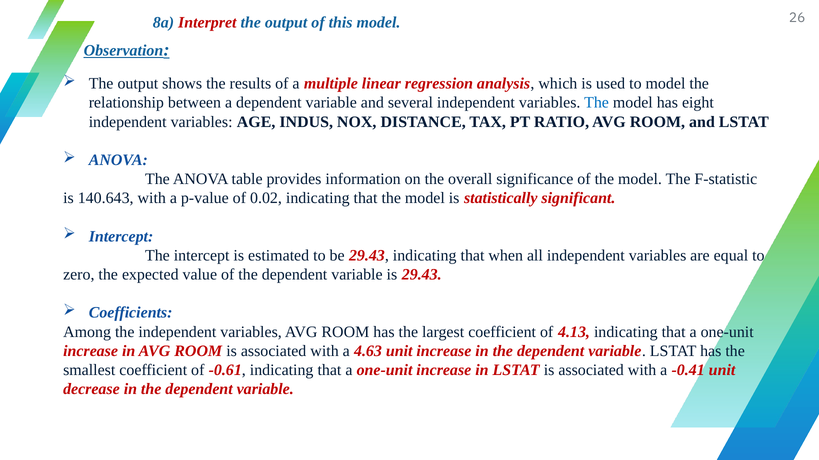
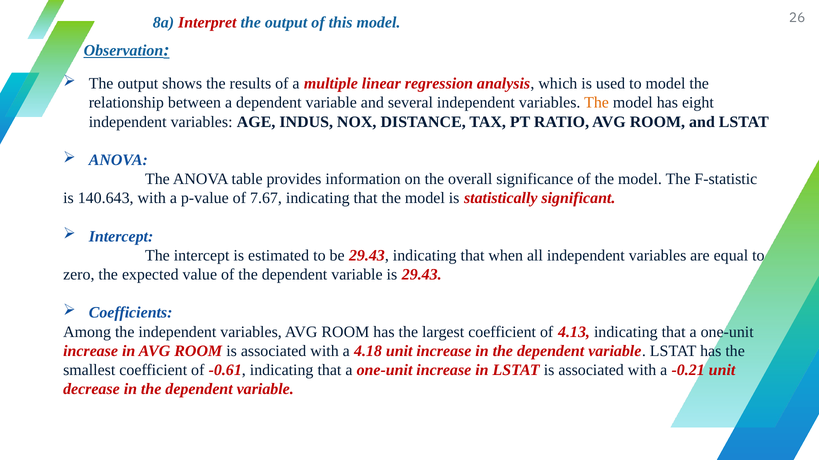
The at (597, 103) colour: blue -> orange
0.02: 0.02 -> 7.67
4.63: 4.63 -> 4.18
-0.41: -0.41 -> -0.21
